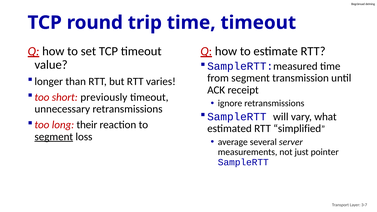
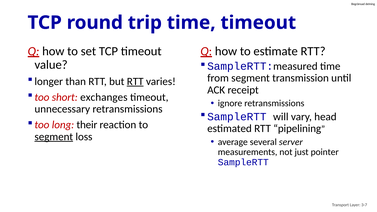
RTT at (135, 81) underline: none -> present
previously: previously -> exchanges
what: what -> head
simplified: simplified -> pipelining
